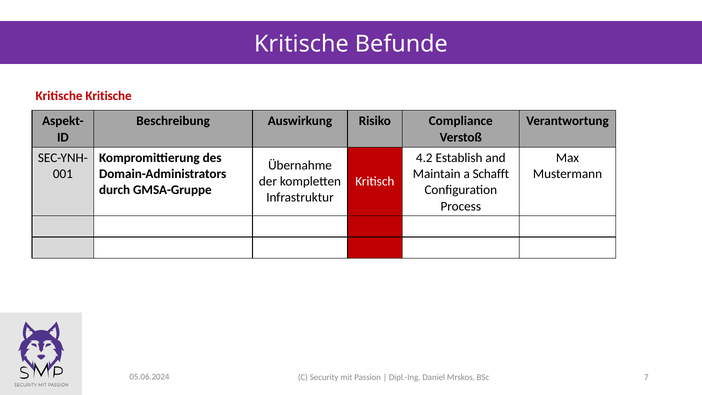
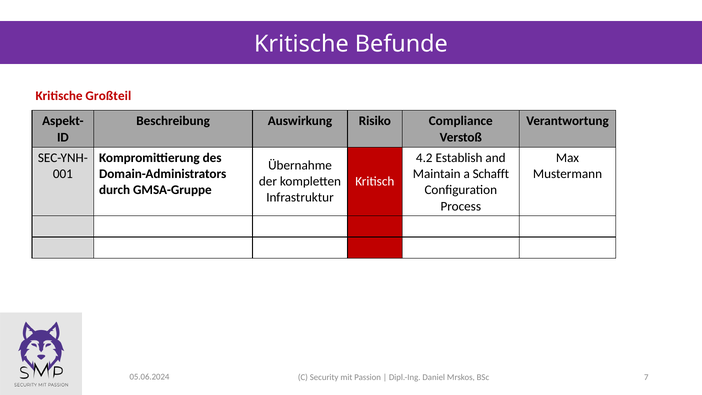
Kritische Kritische: Kritische -> Großteil
